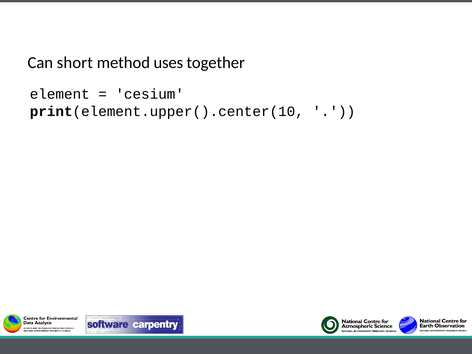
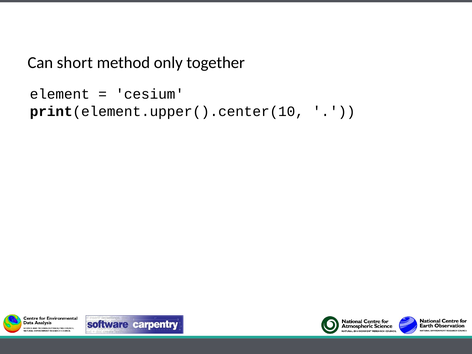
uses: uses -> only
